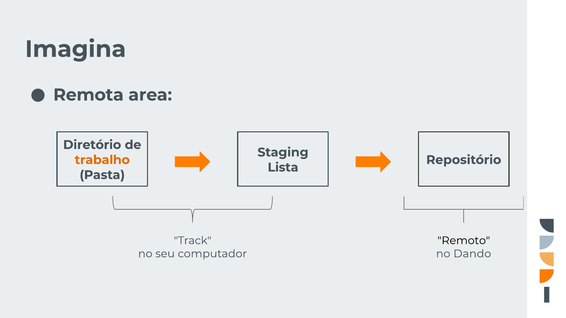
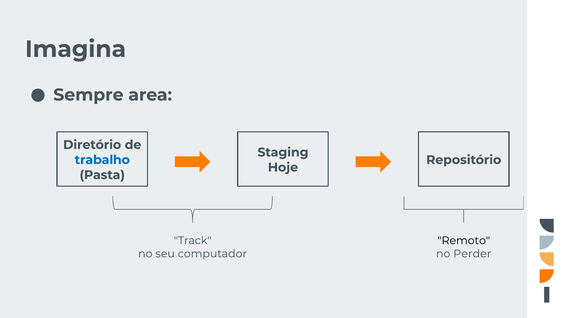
Remota: Remota -> Sempre
trabalho colour: orange -> blue
Lista: Lista -> Hoje
Dando: Dando -> Perder
